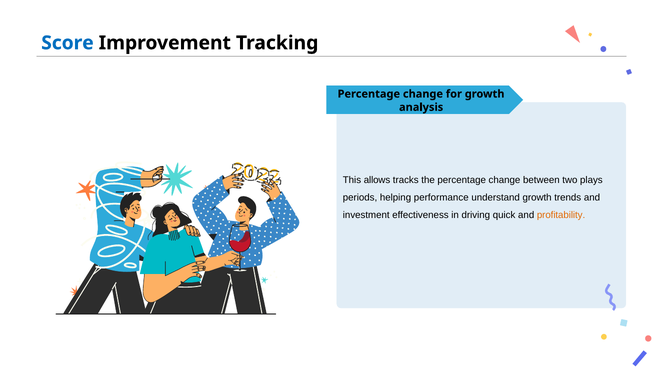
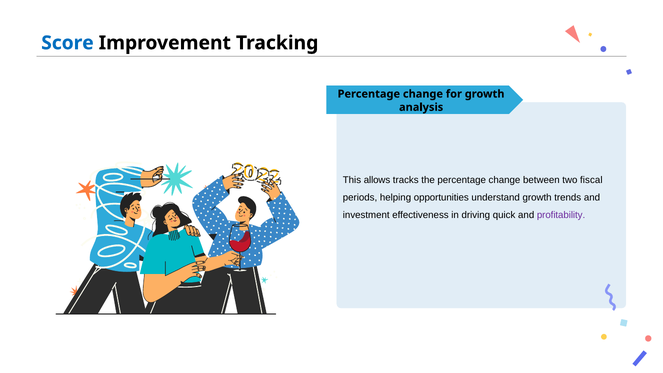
plays: plays -> fiscal
performance: performance -> opportunities
profitability colour: orange -> purple
